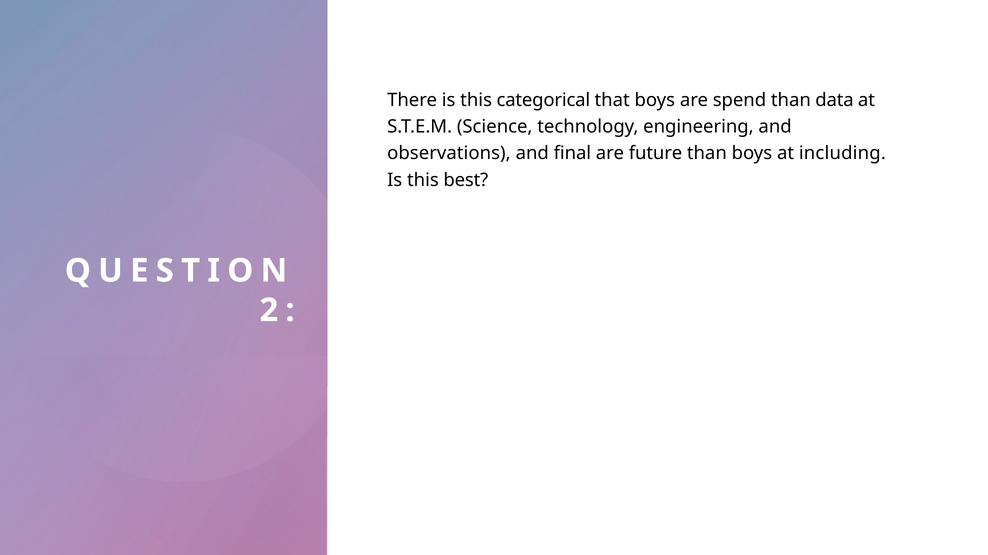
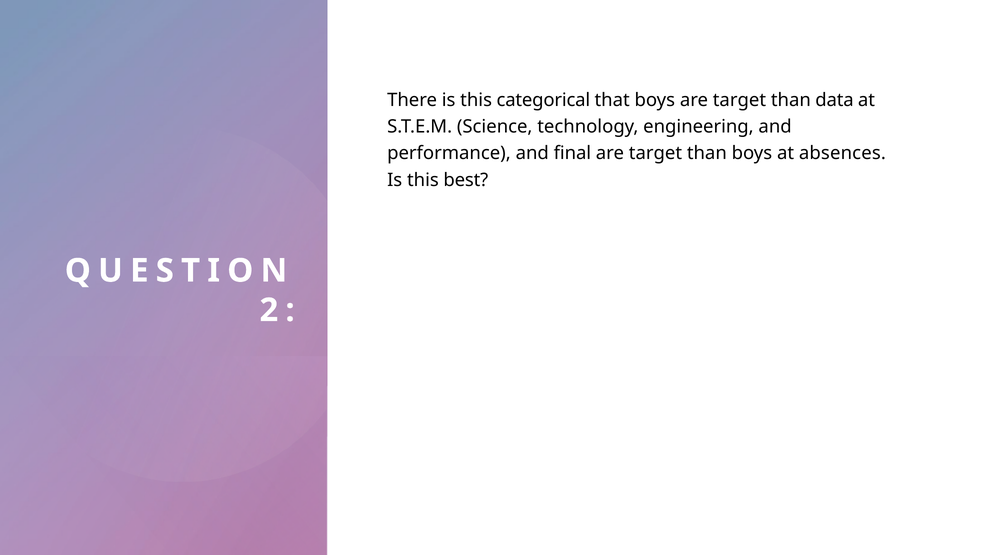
boys are spend: spend -> target
observations: observations -> performance
future at (656, 154): future -> target
including: including -> absences
